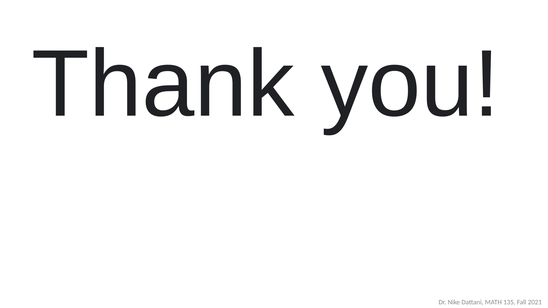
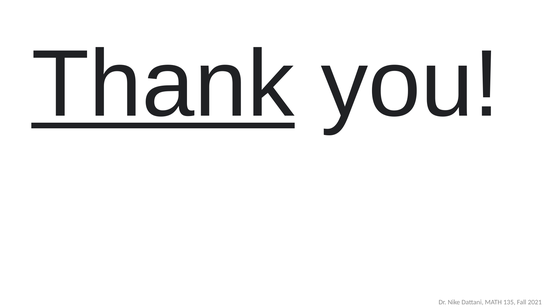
Thank underline: none -> present
